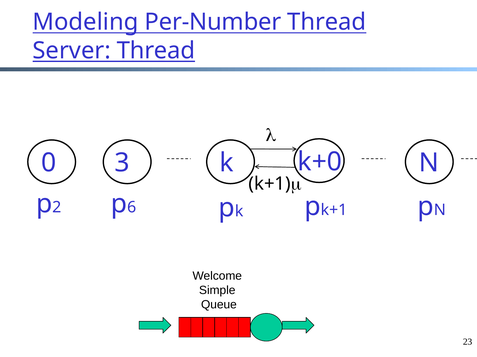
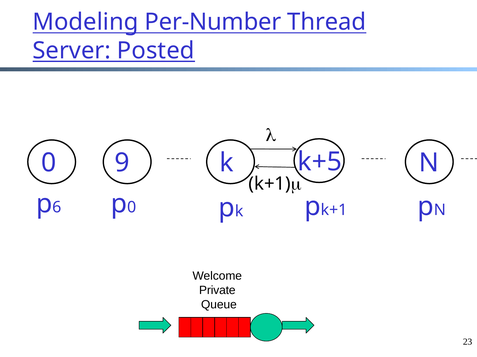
Server Thread: Thread -> Posted
k+0: k+0 -> k+5
3: 3 -> 9
2: 2 -> 6
6 at (132, 208): 6 -> 0
Simple: Simple -> Private
